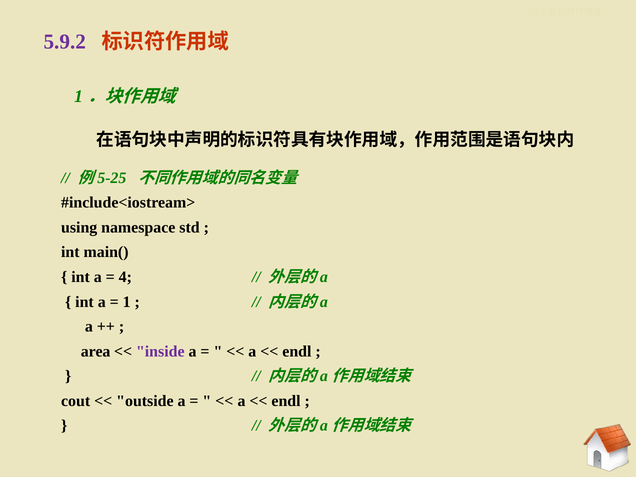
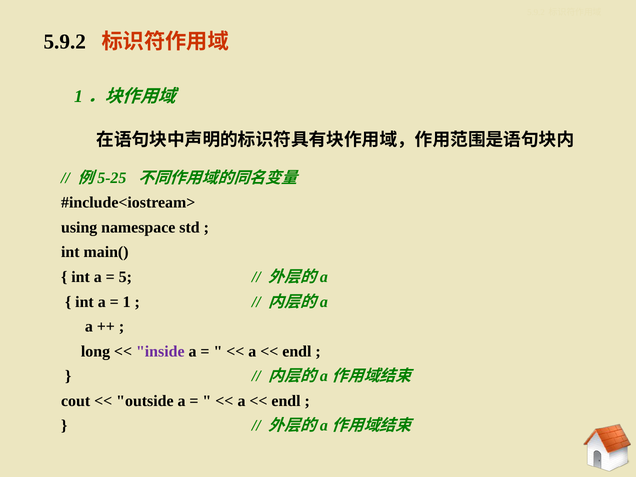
5.9.2 at (65, 42) colour: purple -> black
4: 4 -> 5
area: area -> long
